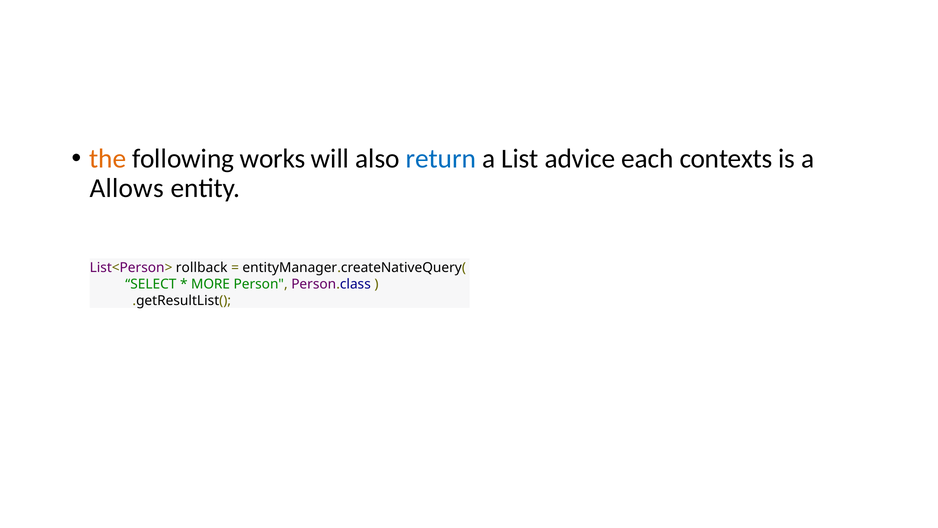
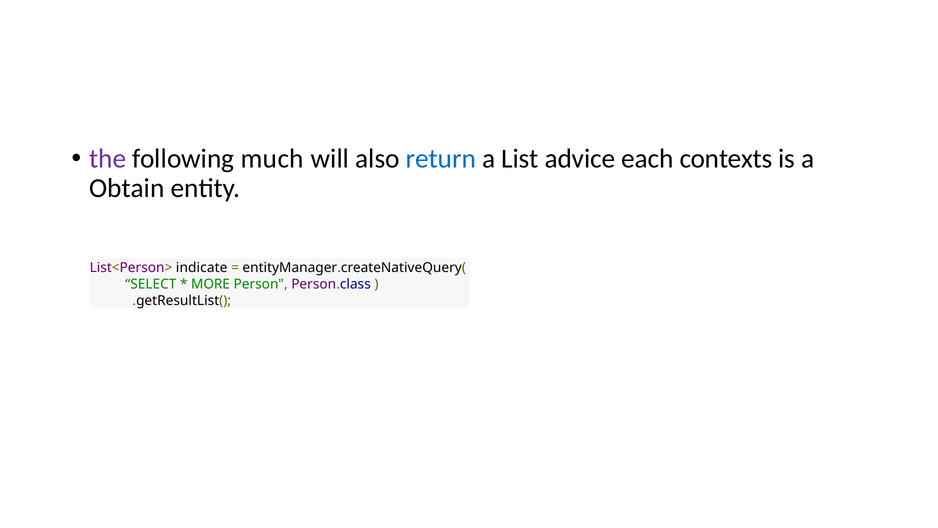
the colour: orange -> purple
works: works -> much
Allows: Allows -> Obtain
rollback: rollback -> indicate
